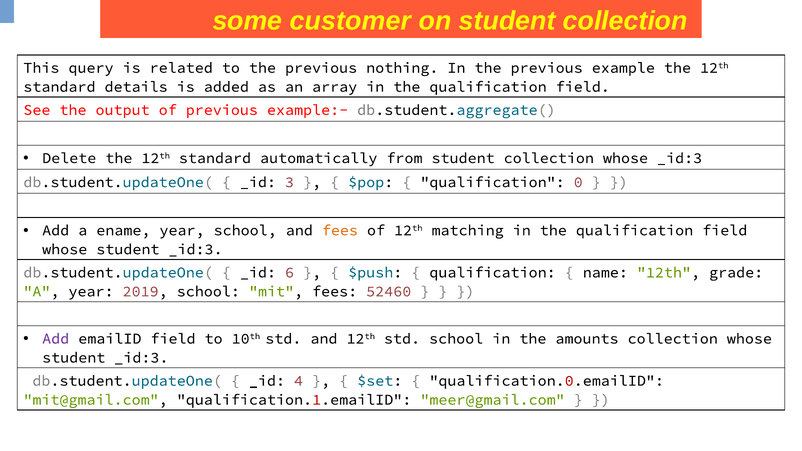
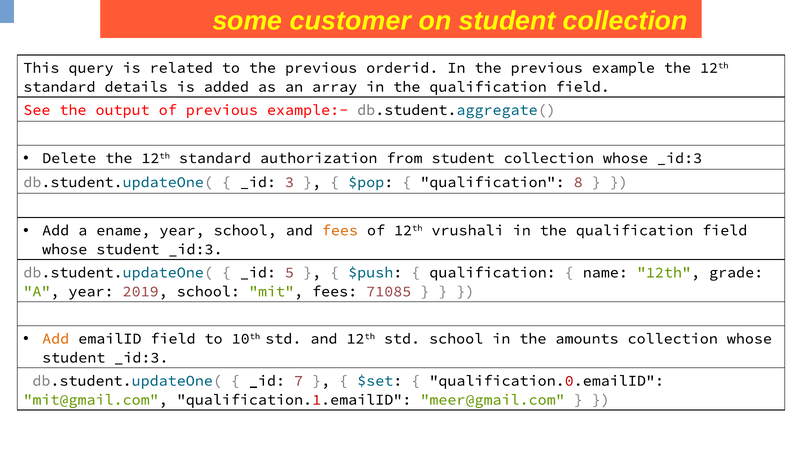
nothing: nothing -> orderid
automatically: automatically -> authorization
0: 0 -> 8
matching: matching -> vrushali
6: 6 -> 5
52460: 52460 -> 71085
Add at (56, 339) colour: purple -> orange
4: 4 -> 7
